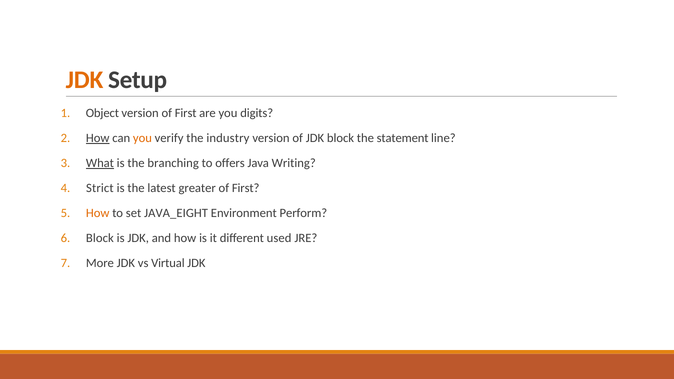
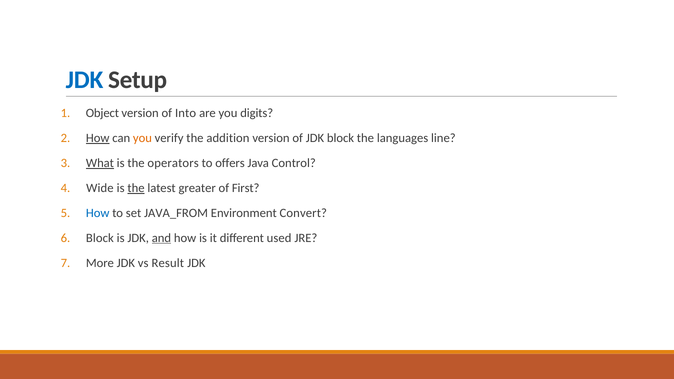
JDK at (85, 80) colour: orange -> blue
version of First: First -> Into
industry: industry -> addition
statement: statement -> languages
branching: branching -> operators
Writing: Writing -> Control
Strict: Strict -> Wide
the at (136, 188) underline: none -> present
How at (98, 213) colour: orange -> blue
JAVA_EIGHT: JAVA_EIGHT -> JAVA_FROM
Perform: Perform -> Convert
and underline: none -> present
Virtual: Virtual -> Result
